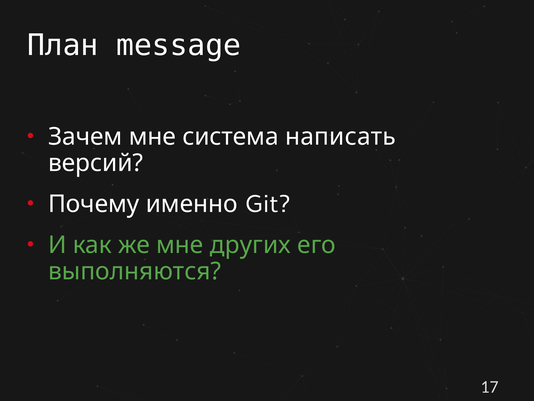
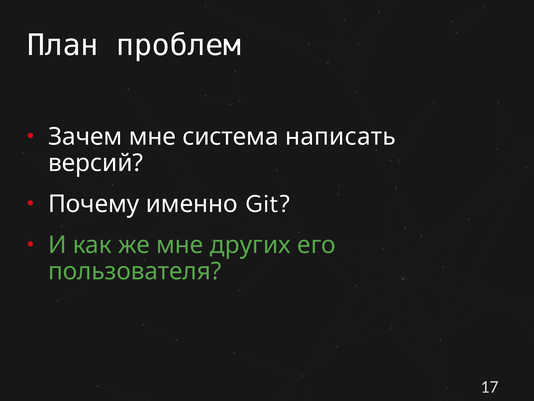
message: message -> проблем
выполняются: выполняются -> пользователя
